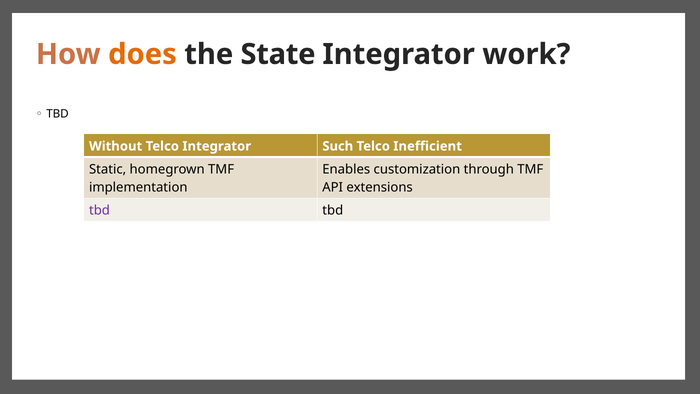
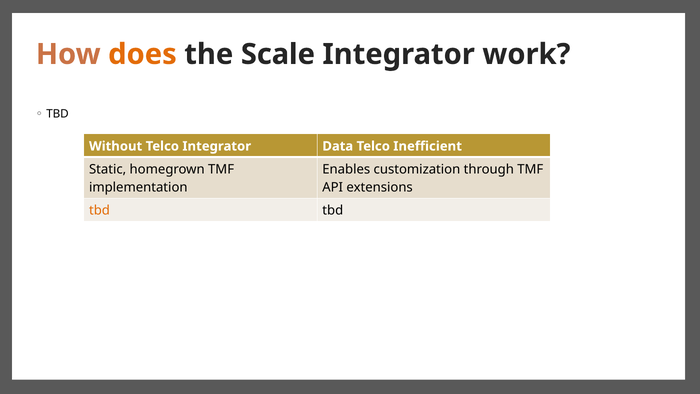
State: State -> Scale
Such: Such -> Data
tbd at (99, 210) colour: purple -> orange
